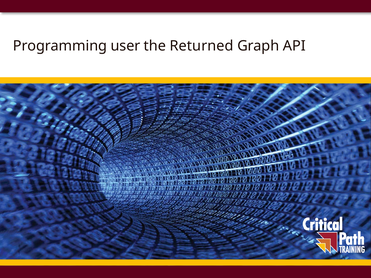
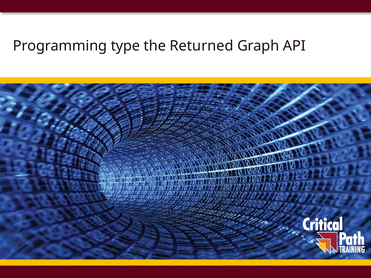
user: user -> type
